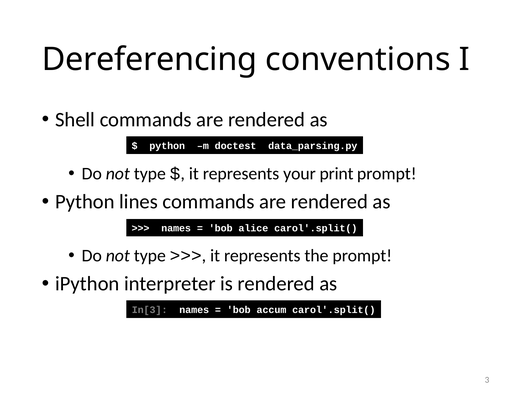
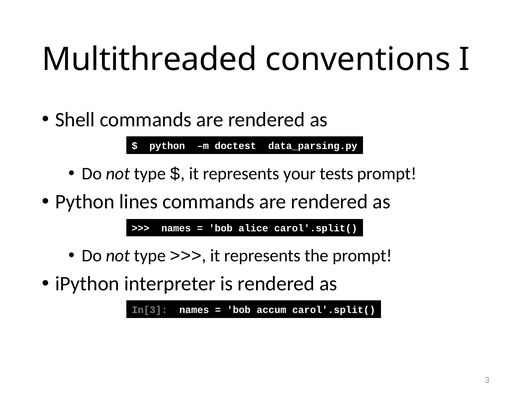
Dereferencing: Dereferencing -> Multithreaded
print: print -> tests
